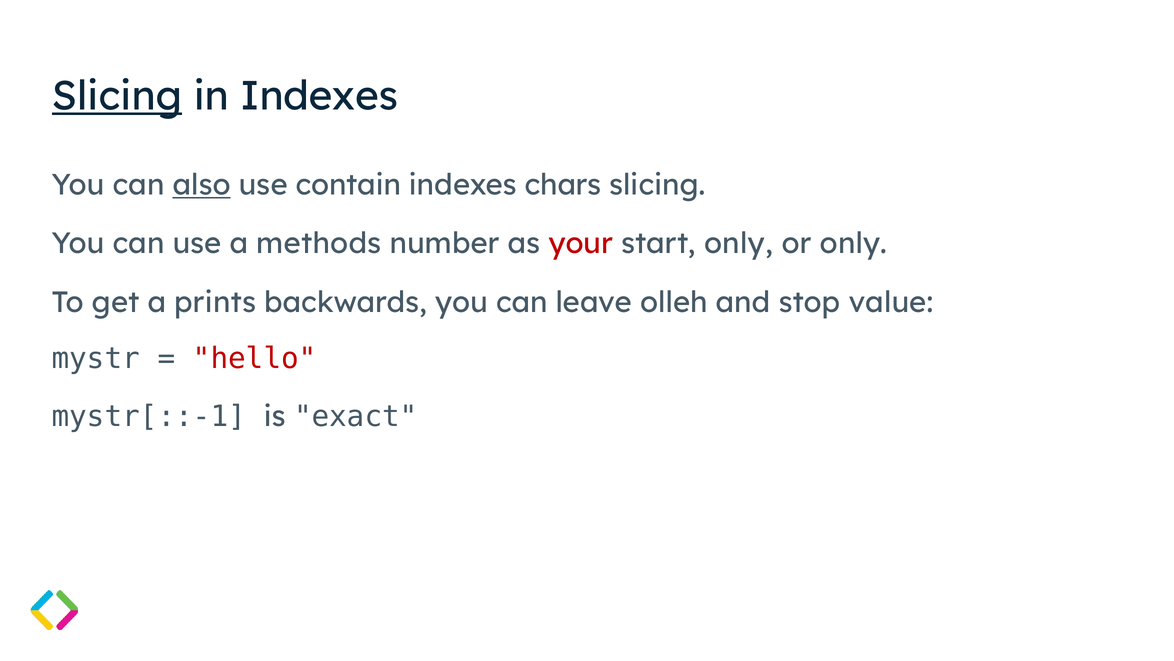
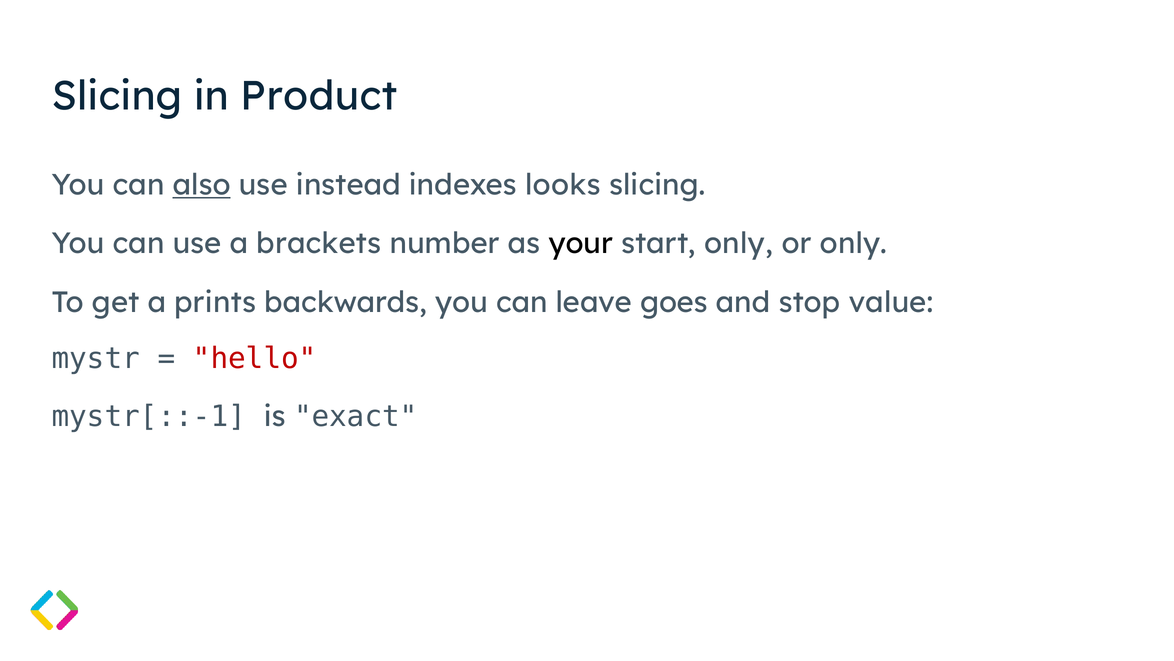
Slicing at (117, 96) underline: present -> none
in Indexes: Indexes -> Product
contain: contain -> instead
chars: chars -> looks
methods: methods -> brackets
your colour: red -> black
olleh: olleh -> goes
